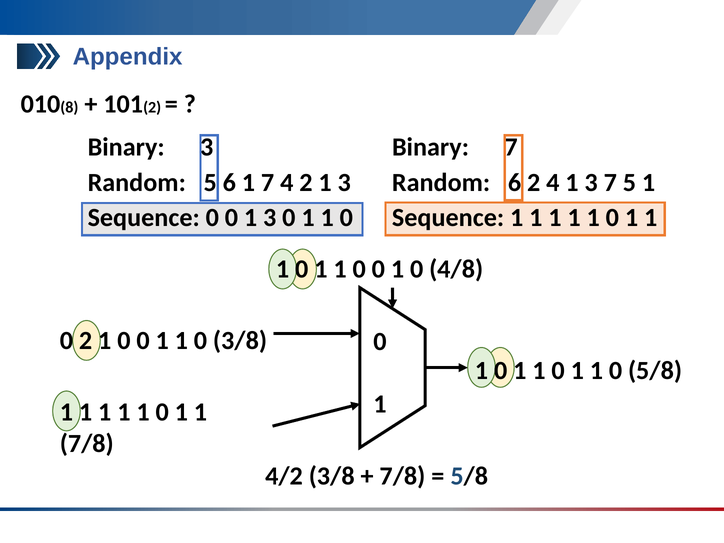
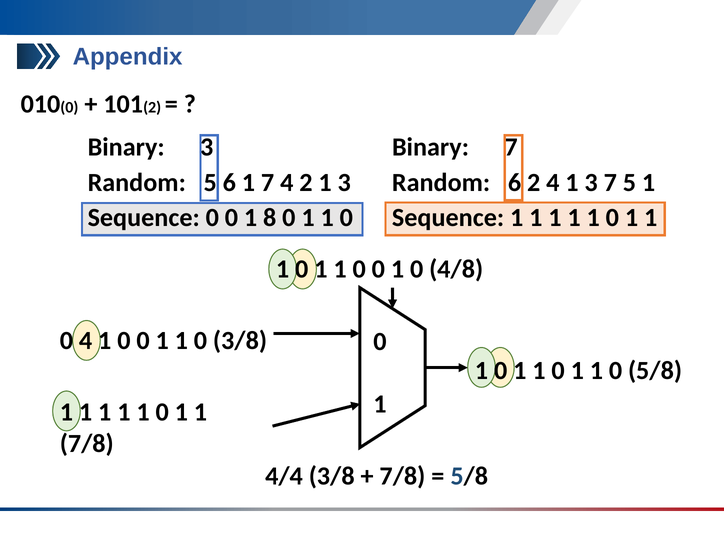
8 at (69, 108): 8 -> 0
0 1 3: 3 -> 8
0 2: 2 -> 4
4/2: 4/2 -> 4/4
